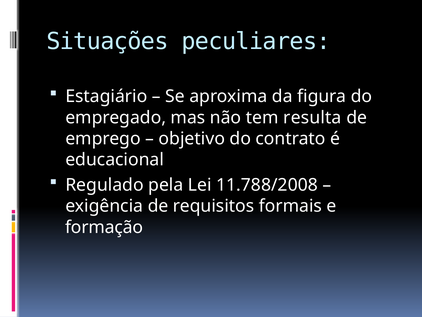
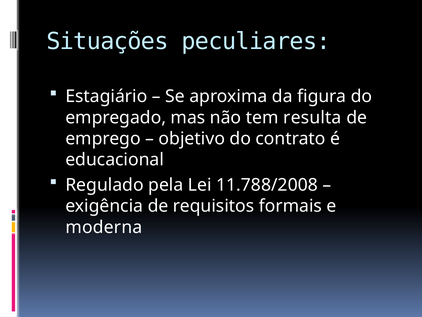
formação: formação -> moderna
